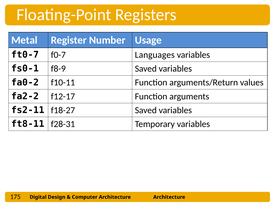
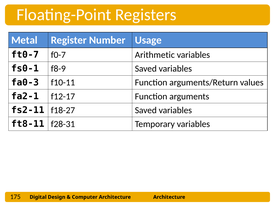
Languages: Languages -> Arithmetic
fa0-2: fa0-2 -> fa0-3
fa2-2: fa2-2 -> fa2-1
